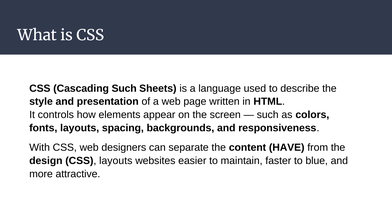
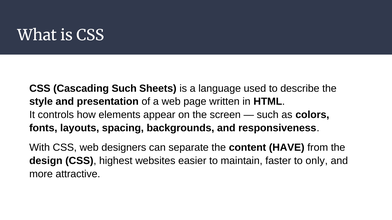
CSS layouts: layouts -> highest
blue: blue -> only
